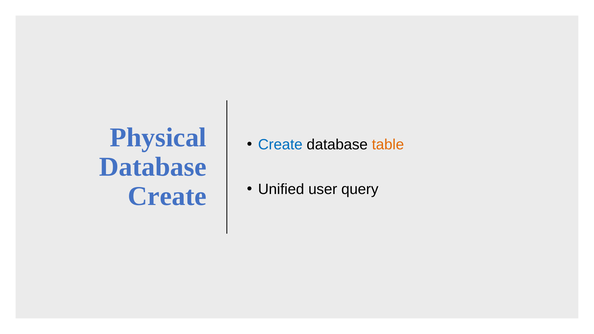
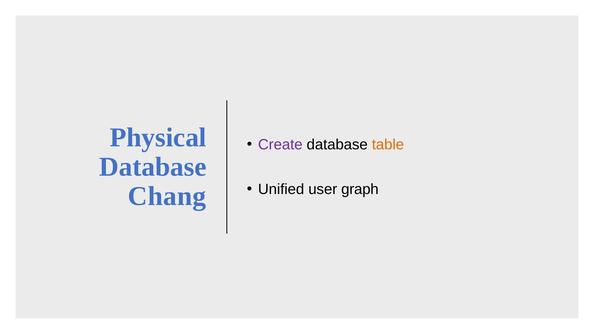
Create at (280, 145) colour: blue -> purple
query: query -> graph
Create at (167, 196): Create -> Chang
